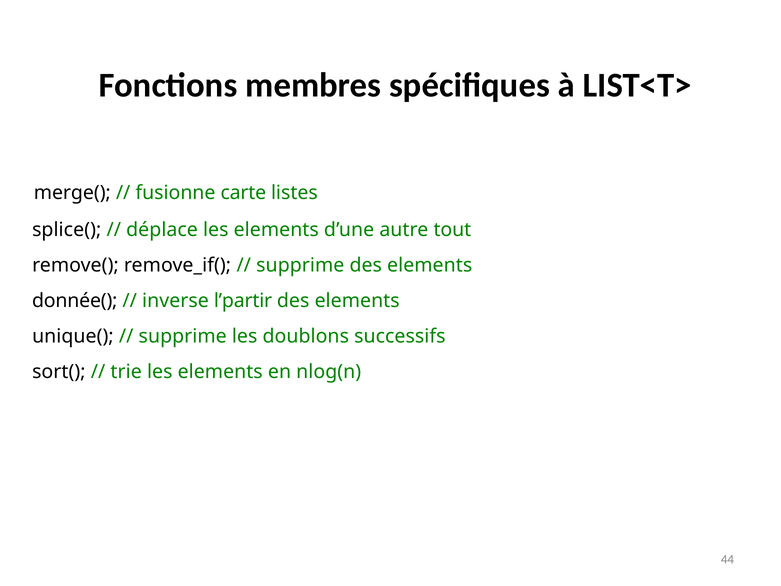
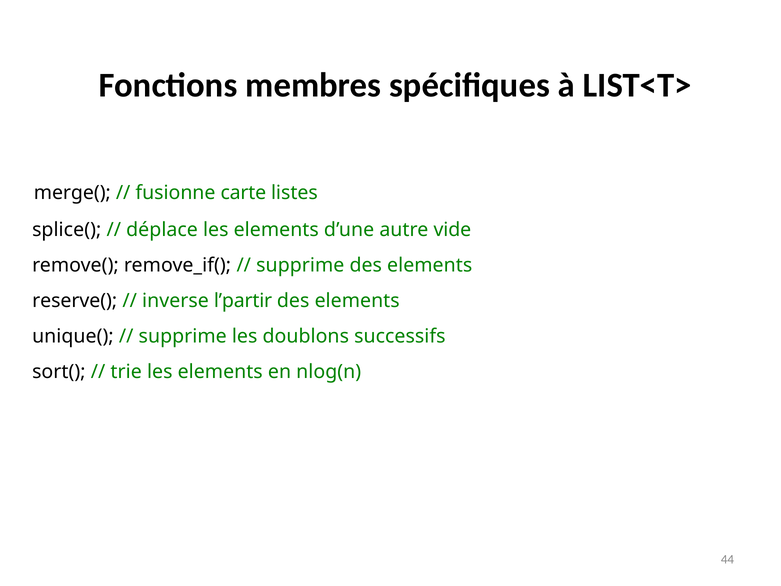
tout: tout -> vide
donnée(: donnée( -> reserve(
